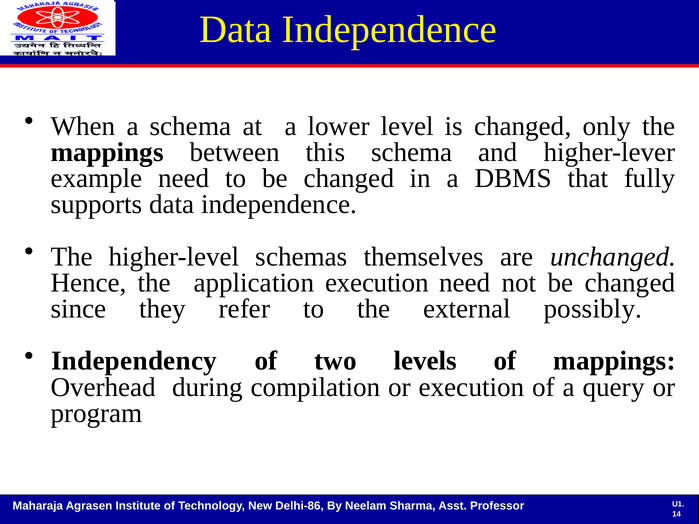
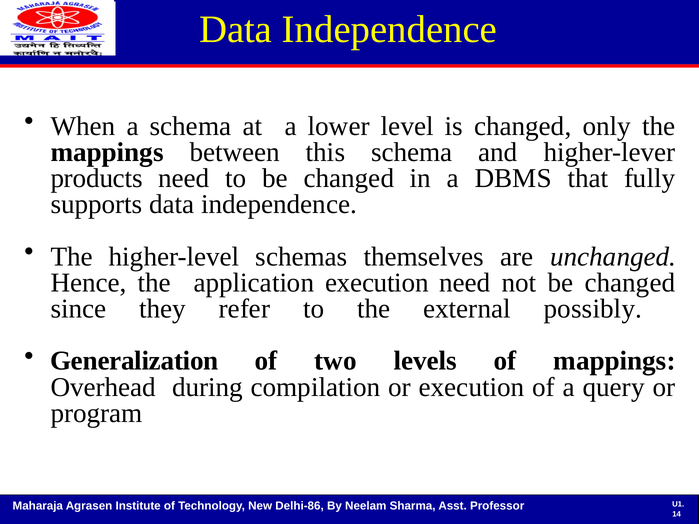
example: example -> products
Independency: Independency -> Generalization
